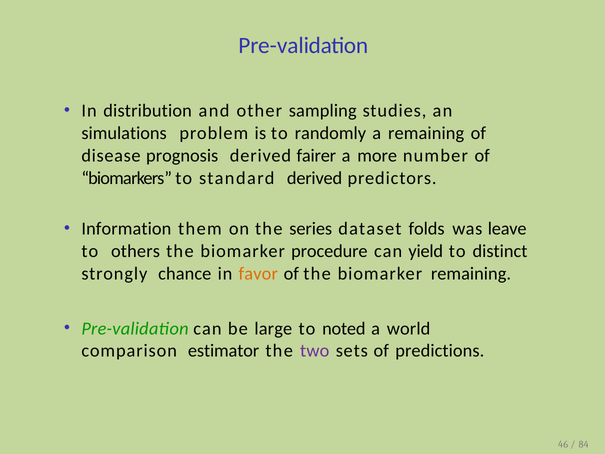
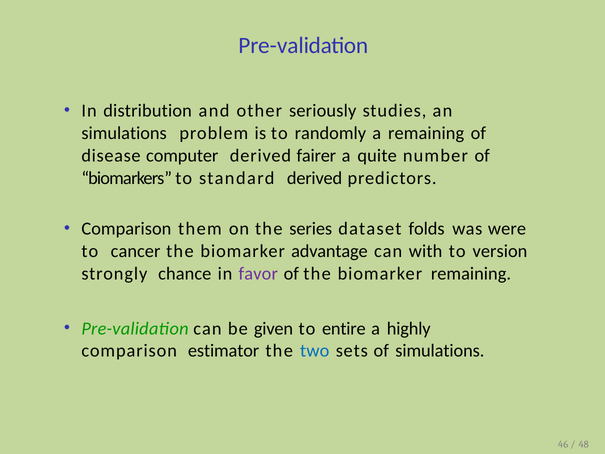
sampling: sampling -> seriously
prognosis: prognosis -> computer
more: more -> quite
Information at (126, 229): Information -> Comparison
leave: leave -> were
others: others -> cancer
procedure: procedure -> advantage
yield: yield -> with
distinct: distinct -> version
favor colour: orange -> purple
large: large -> given
noted: noted -> entire
world: world -> highly
two colour: purple -> blue
of predictions: predictions -> simulations
84: 84 -> 48
